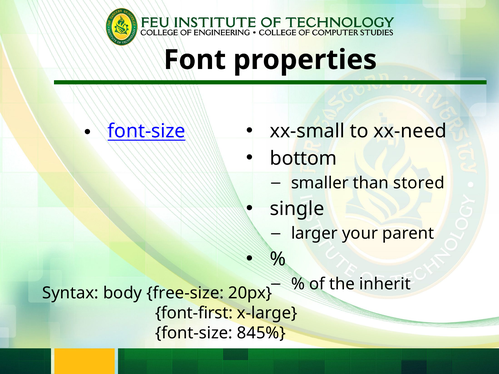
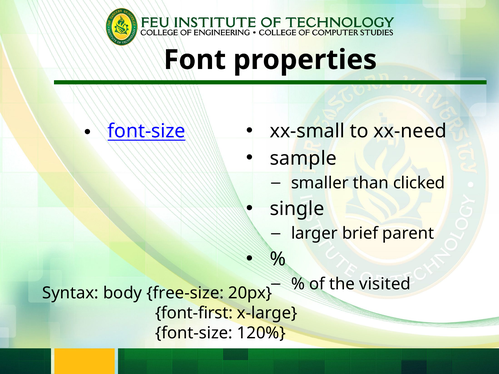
bottom: bottom -> sample
stored: stored -> clicked
your: your -> brief
inherit: inherit -> visited
845%: 845% -> 120%
